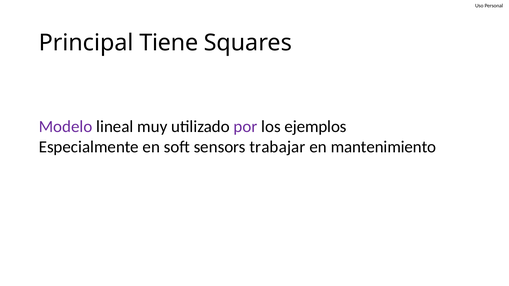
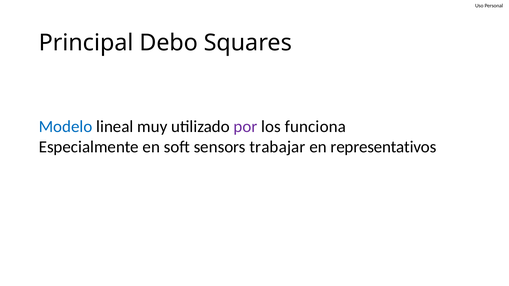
Tiene: Tiene -> Debo
Modelo colour: purple -> blue
ejemplos: ejemplos -> funciona
mantenimiento: mantenimiento -> representativos
